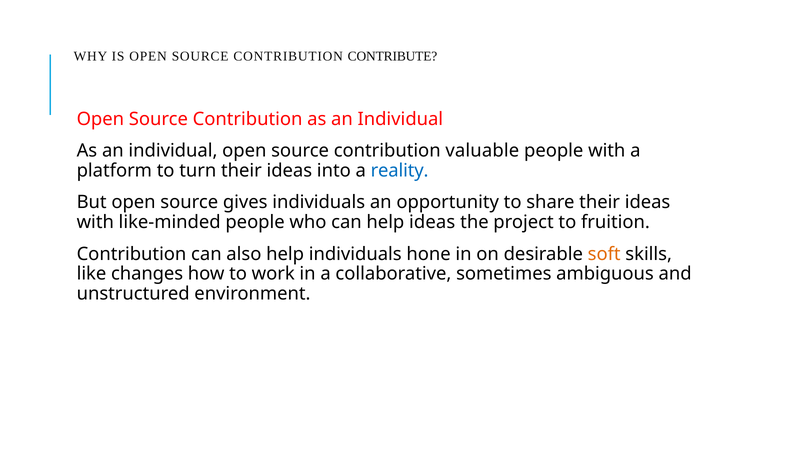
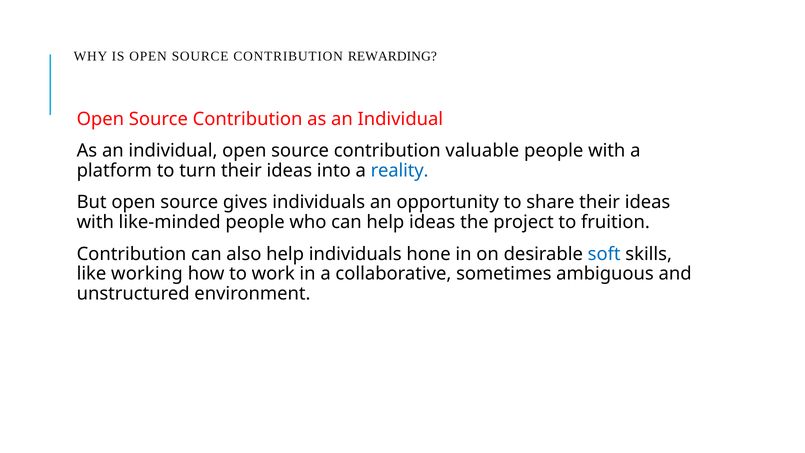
CONTRIBUTE: CONTRIBUTE -> REWARDING
soft colour: orange -> blue
changes: changes -> working
